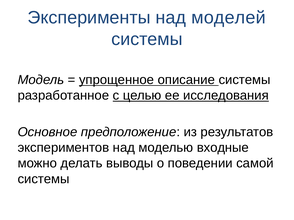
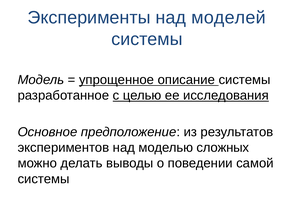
входные: входные -> сложных
